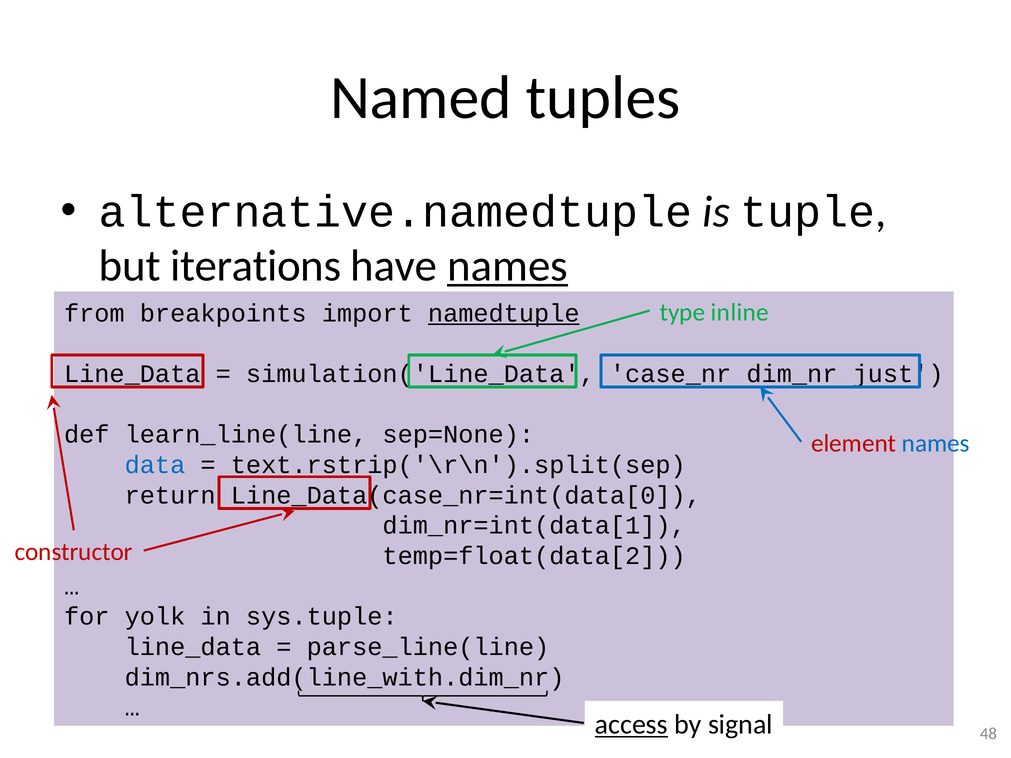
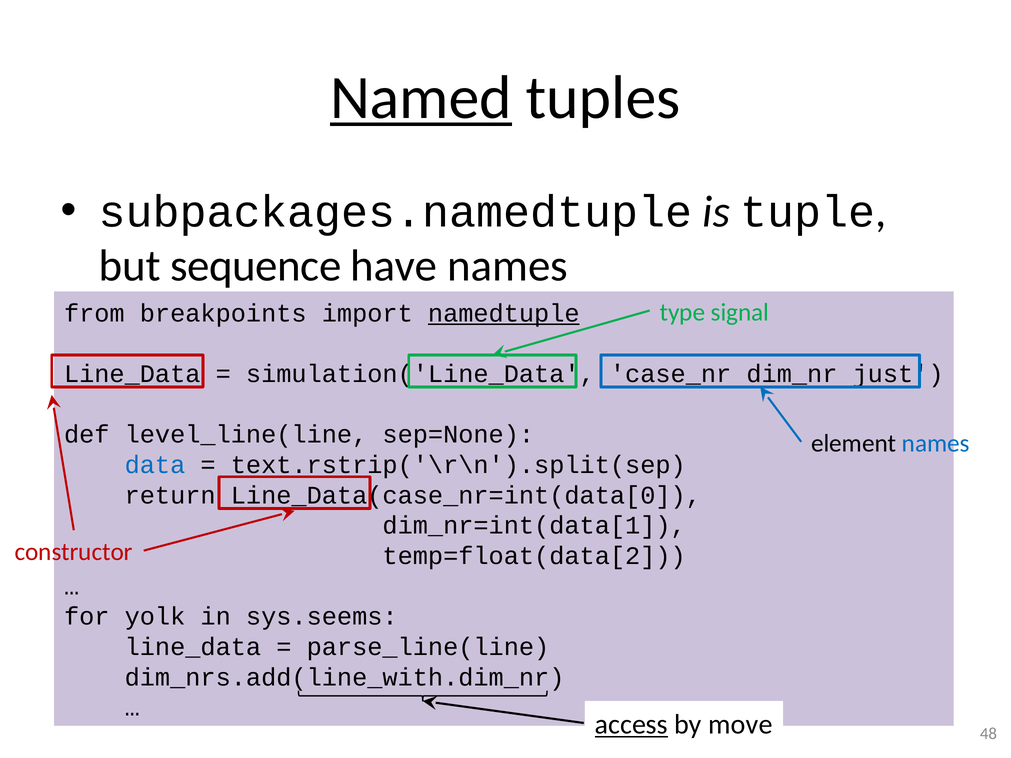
Named underline: none -> present
alternative.namedtuple: alternative.namedtuple -> subpackages.namedtuple
iterations: iterations -> sequence
names at (508, 266) underline: present -> none
inline: inline -> signal
learn_line(line: learn_line(line -> level_line(line
element colour: red -> black
sys.tuple: sys.tuple -> sys.seems
signal: signal -> move
